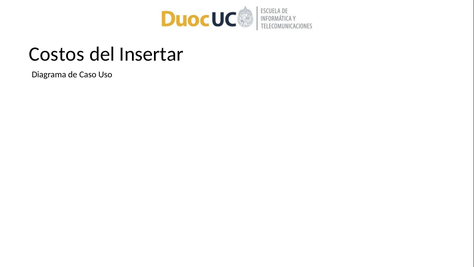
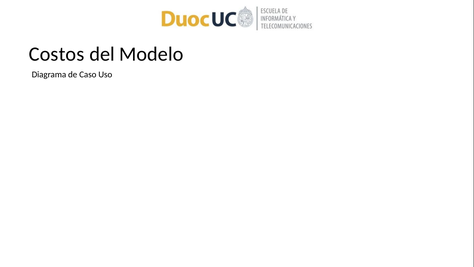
Insertar: Insertar -> Modelo
